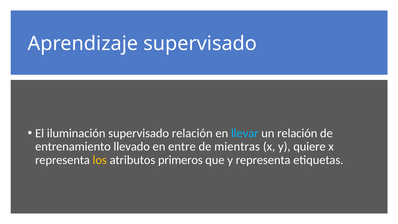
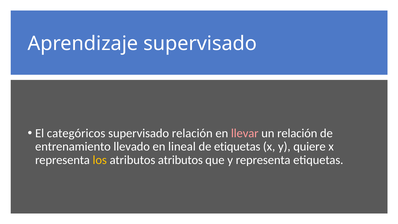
iluminación: iluminación -> categóricos
llevar colour: light blue -> pink
entre: entre -> lineal
de mientras: mientras -> etiquetas
atributos primeros: primeros -> atributos
